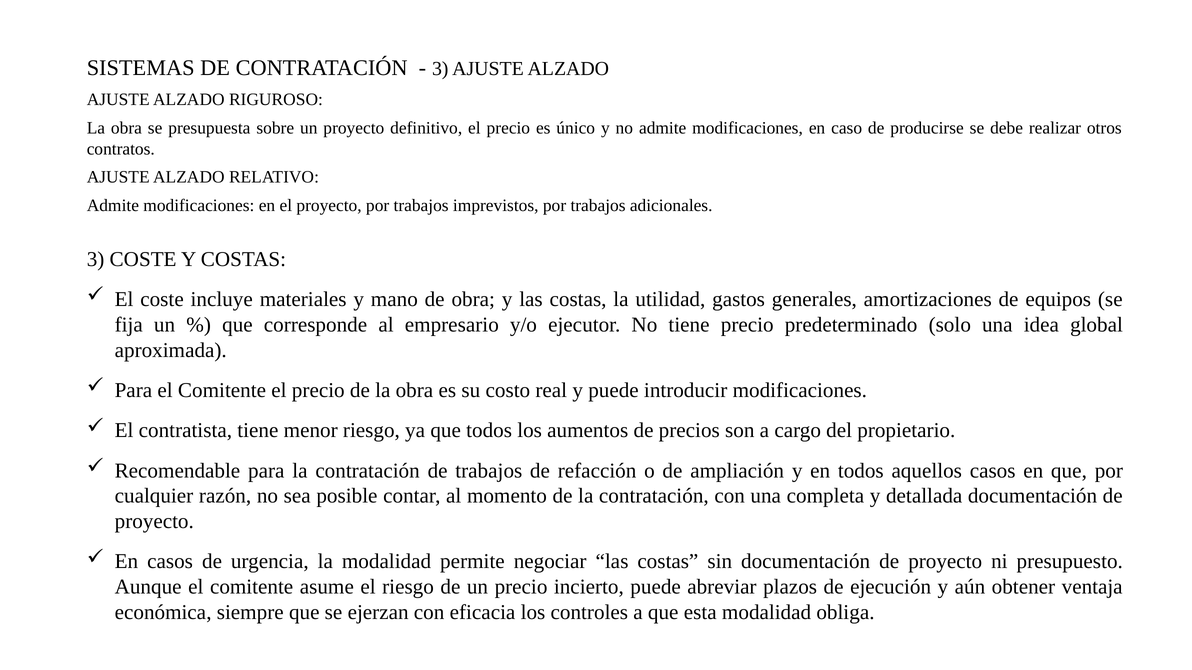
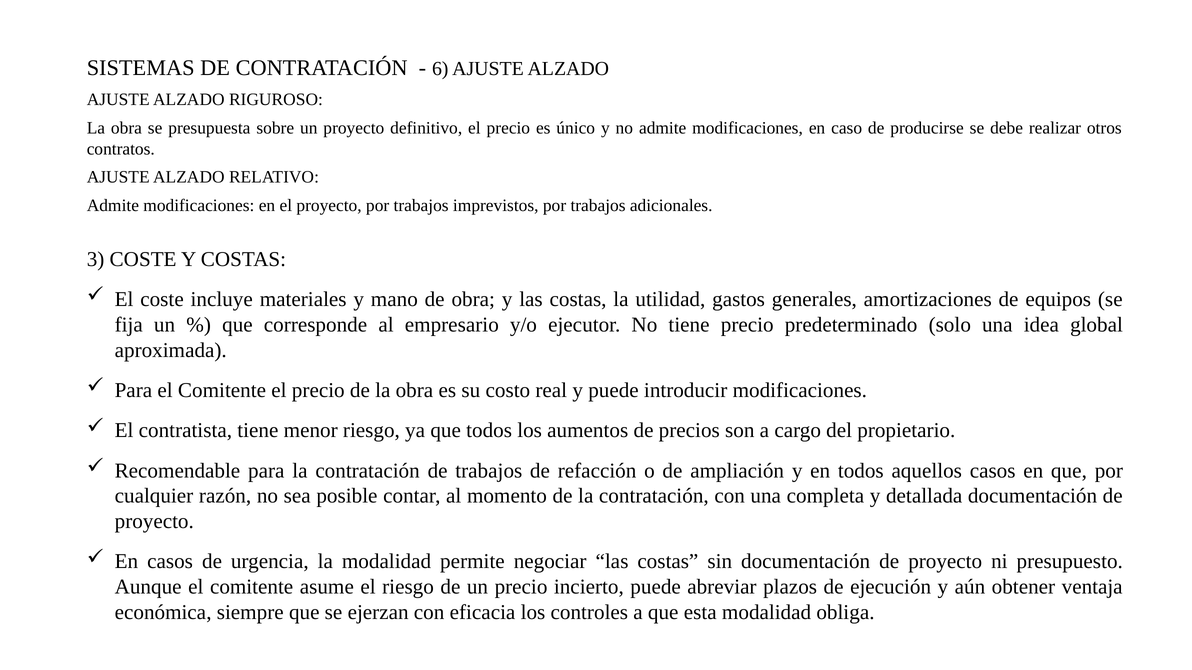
3 at (440, 69): 3 -> 6
